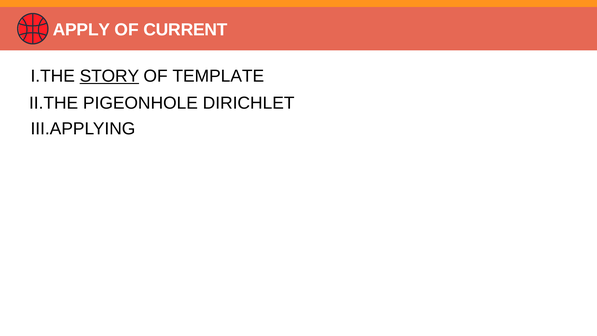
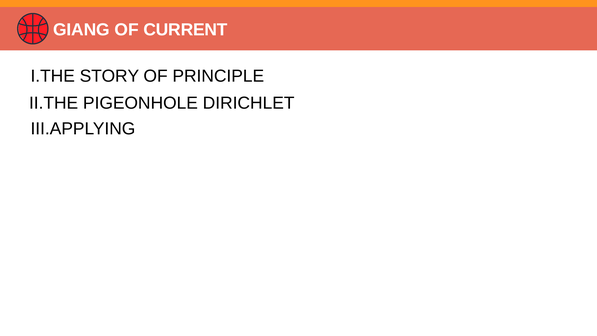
APPLY: APPLY -> GIANG
STORY underline: present -> none
TEMPLATE: TEMPLATE -> PRINCIPLE
